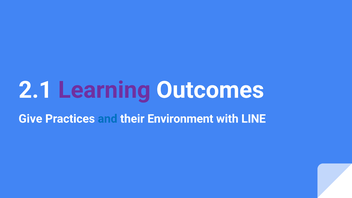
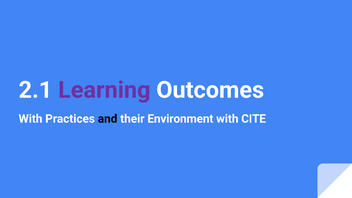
Give at (30, 119): Give -> With
and colour: blue -> black
LINE: LINE -> CITE
